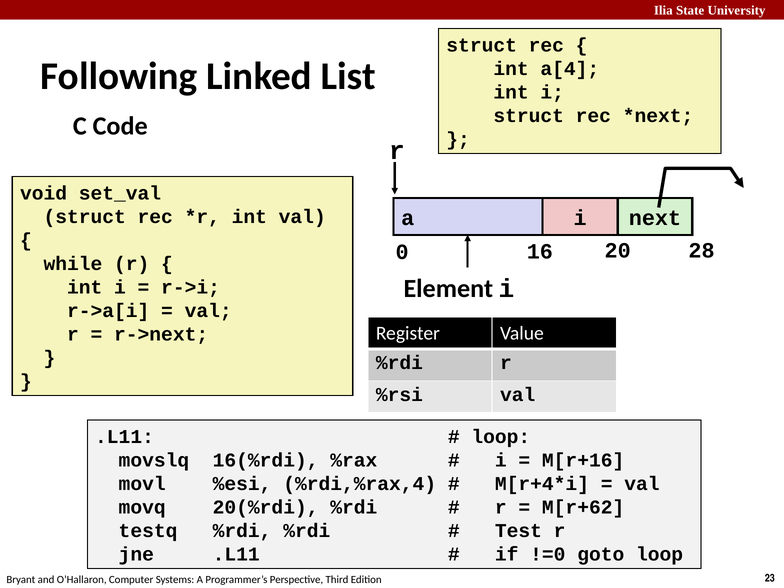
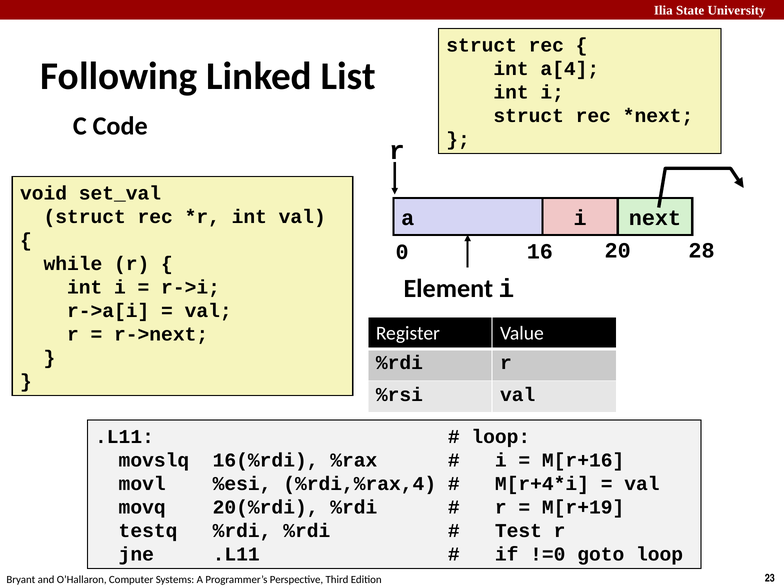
M[r+62: M[r+62 -> M[r+19
